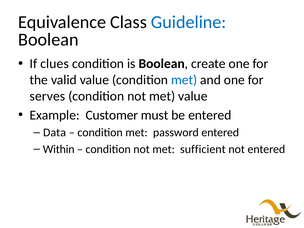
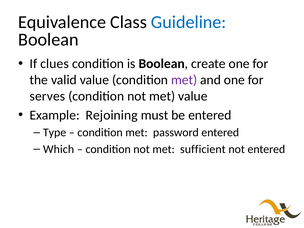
met at (184, 80) colour: blue -> purple
Customer: Customer -> Rejoining
Data: Data -> Type
Within: Within -> Which
